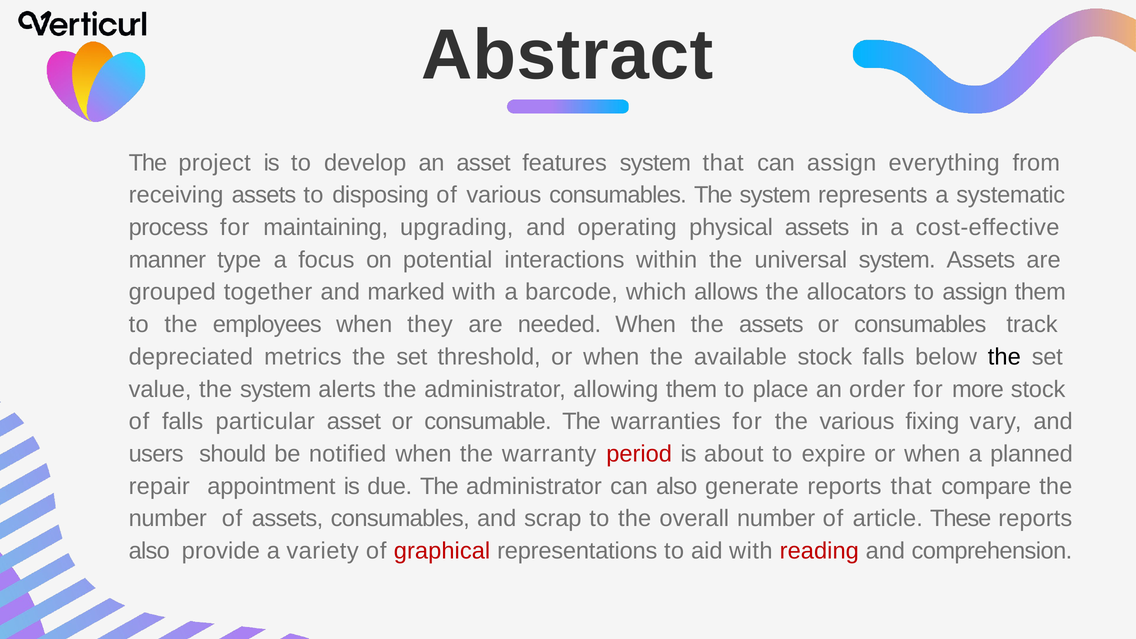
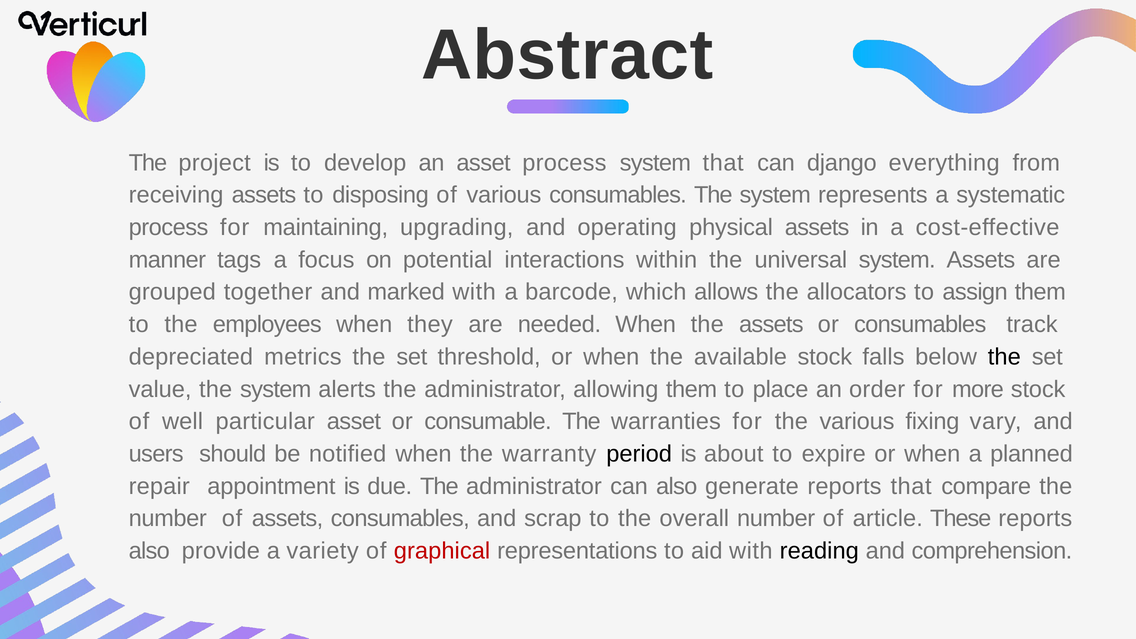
asset features: features -> process
can assign: assign -> django
type: type -> tags
of falls: falls -> well
period colour: red -> black
reading colour: red -> black
